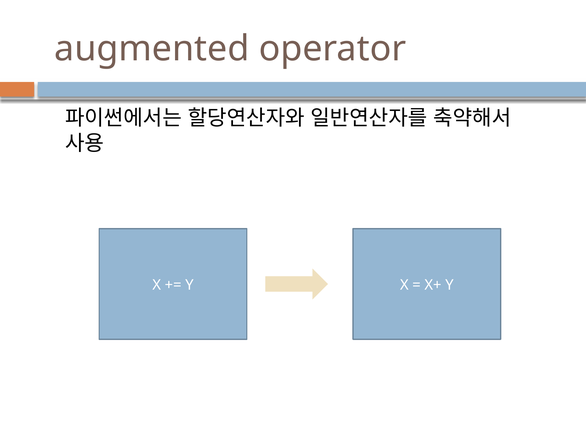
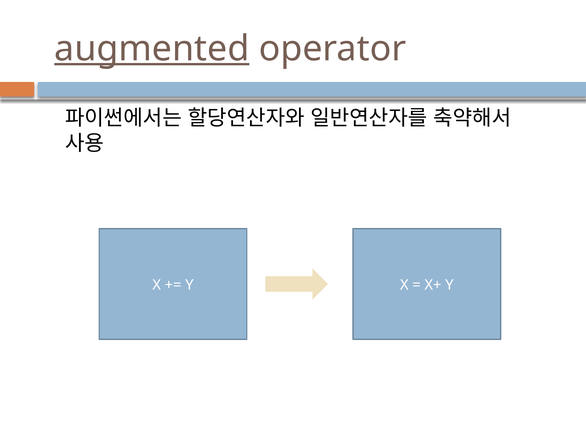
augmented underline: none -> present
